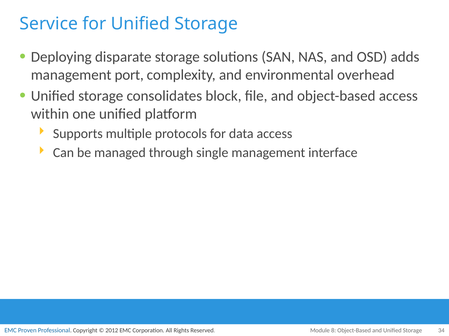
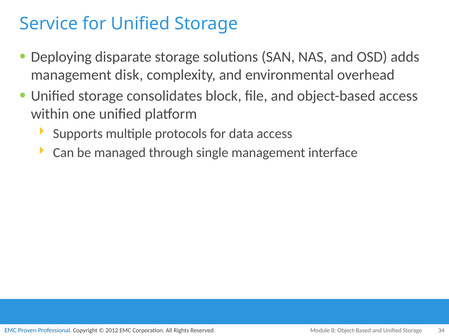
port: port -> disk
